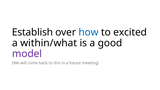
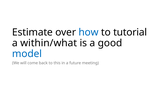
Establish: Establish -> Estimate
excited: excited -> tutorial
model colour: purple -> blue
